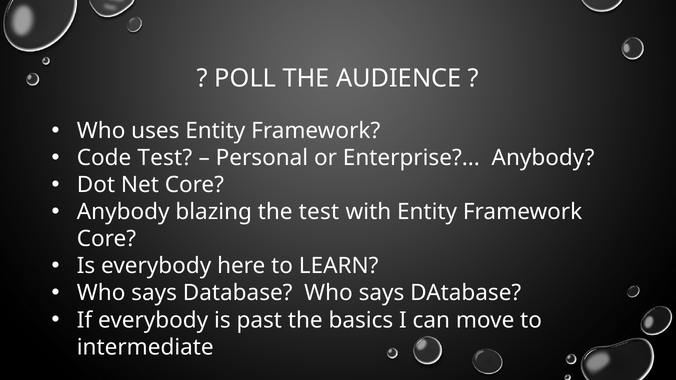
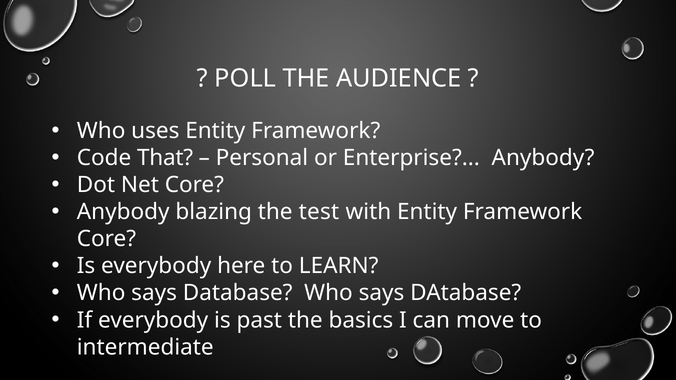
Code Test: Test -> That
